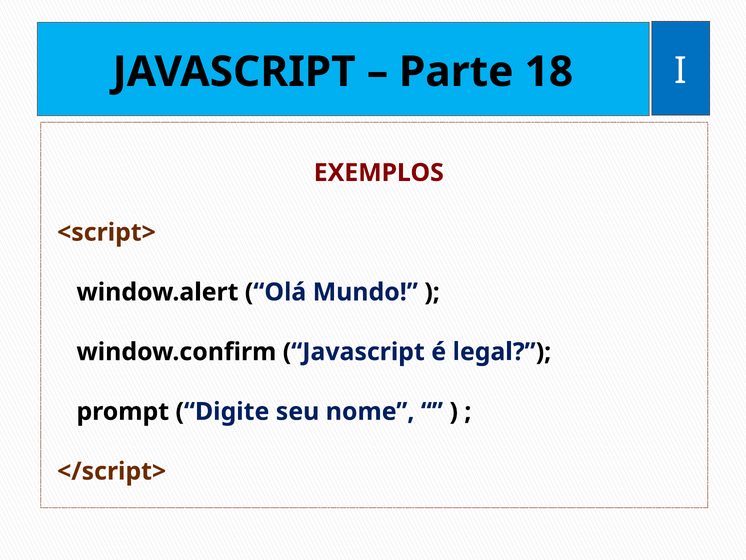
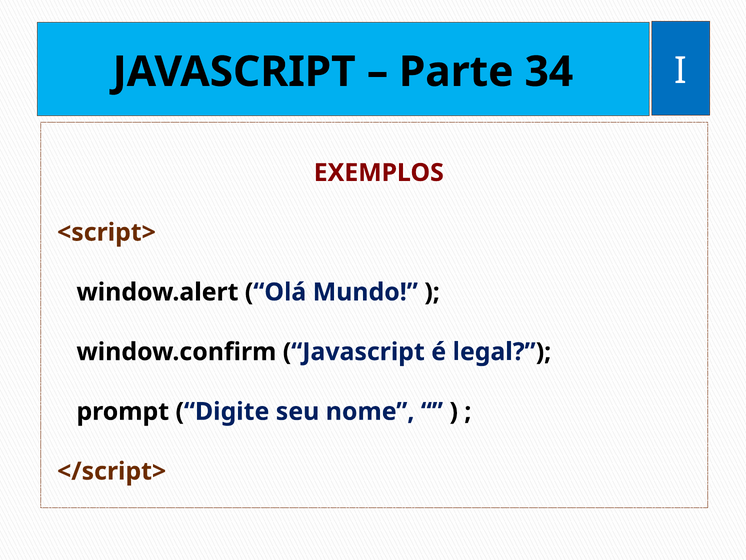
18: 18 -> 34
